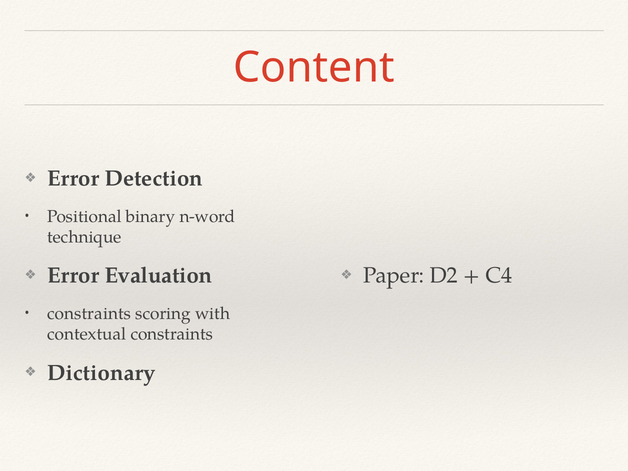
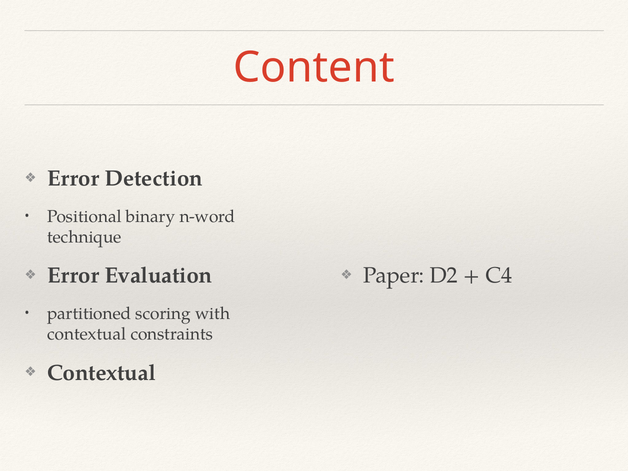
constraints at (89, 314): constraints -> partitioned
Dictionary at (101, 373): Dictionary -> Contextual
